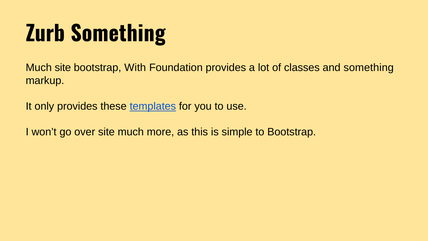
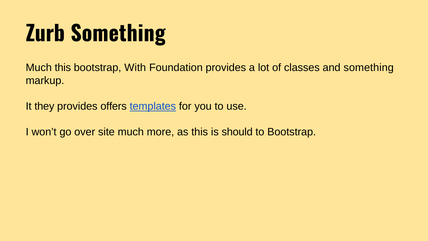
Much site: site -> this
only: only -> they
these: these -> offers
simple: simple -> should
